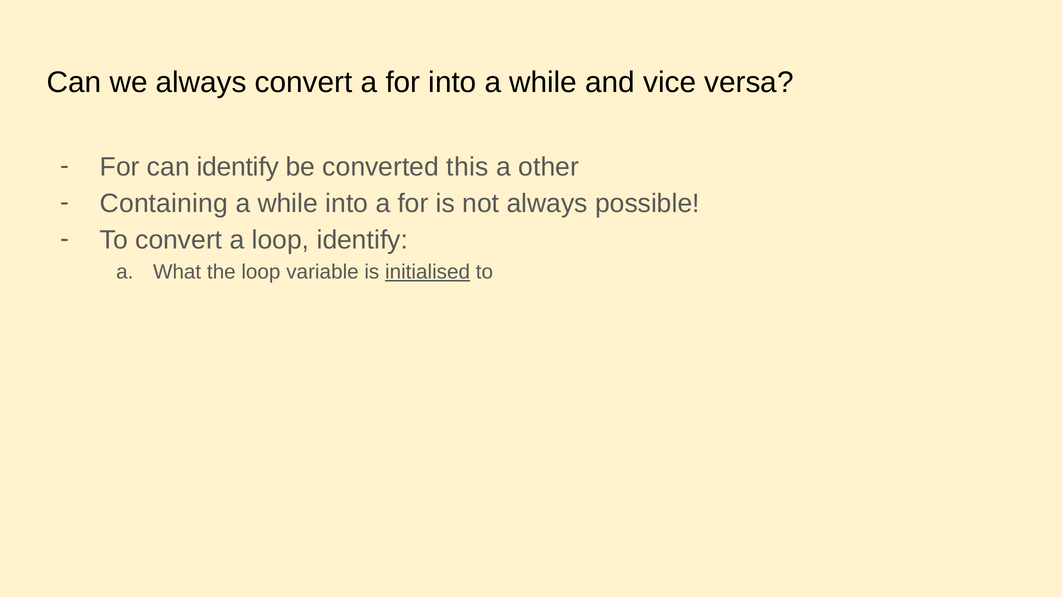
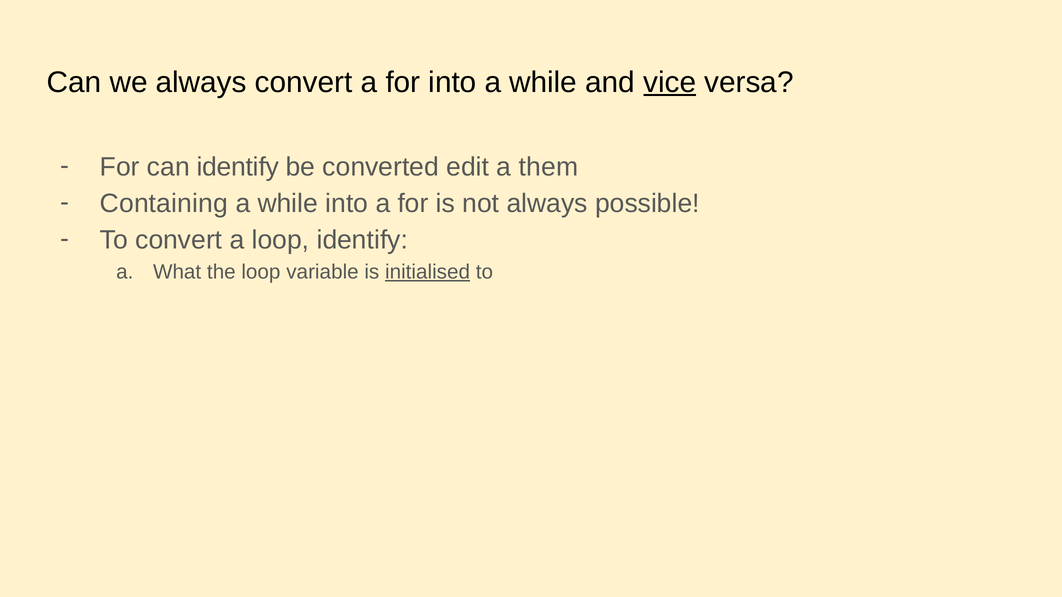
vice underline: none -> present
this: this -> edit
other: other -> them
